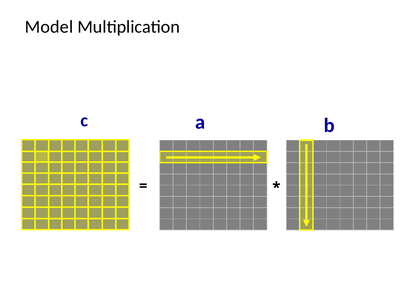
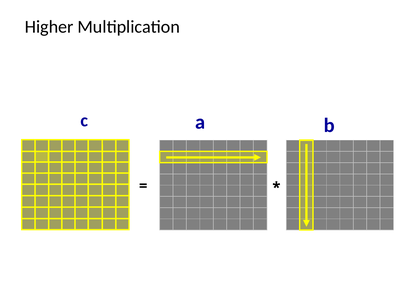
Model: Model -> Higher
